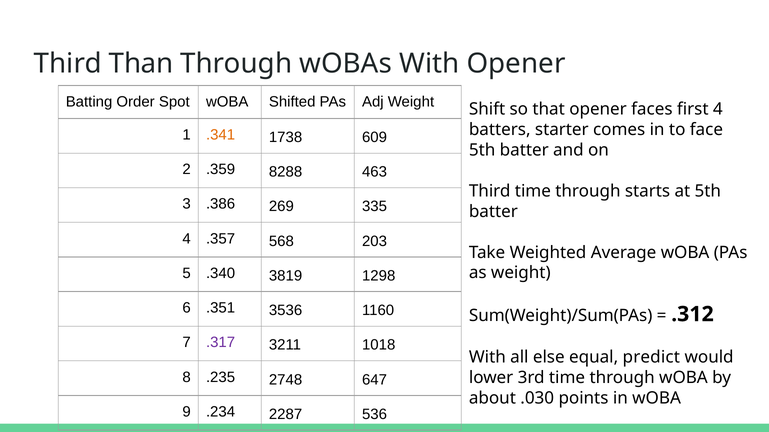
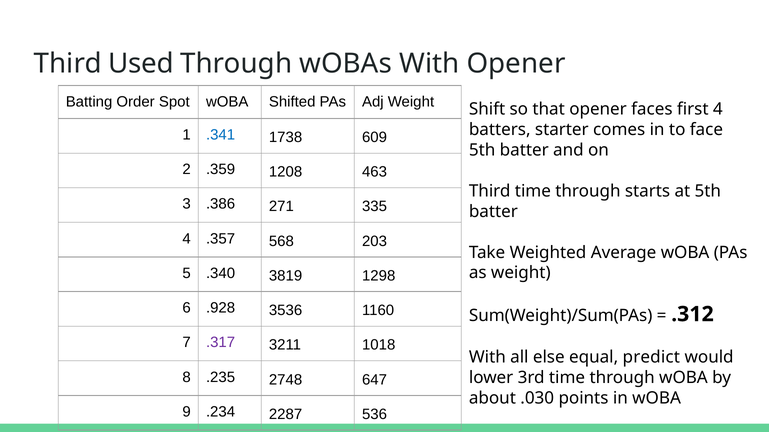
Than: Than -> Used
.341 colour: orange -> blue
8288: 8288 -> 1208
269: 269 -> 271
.351: .351 -> .928
